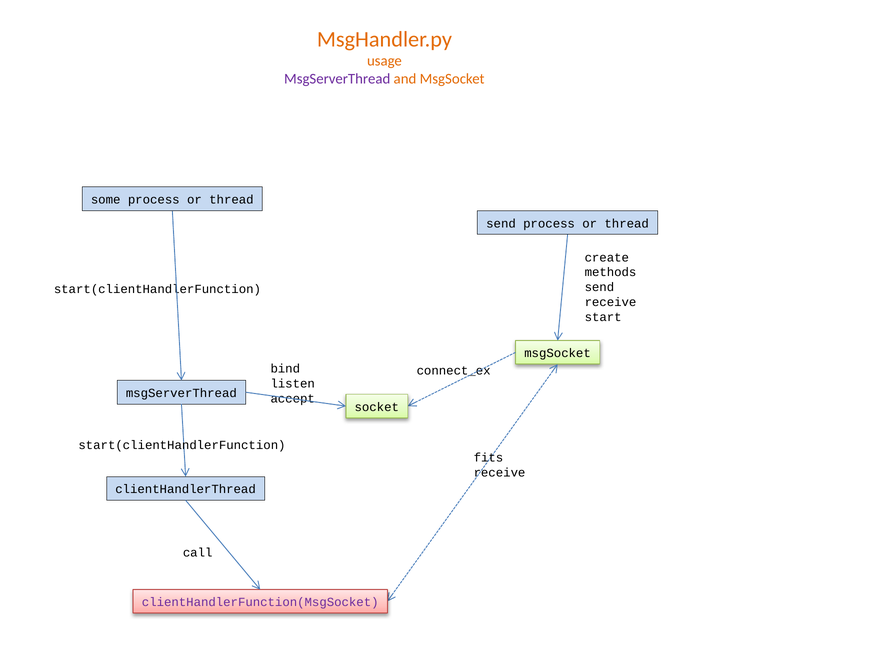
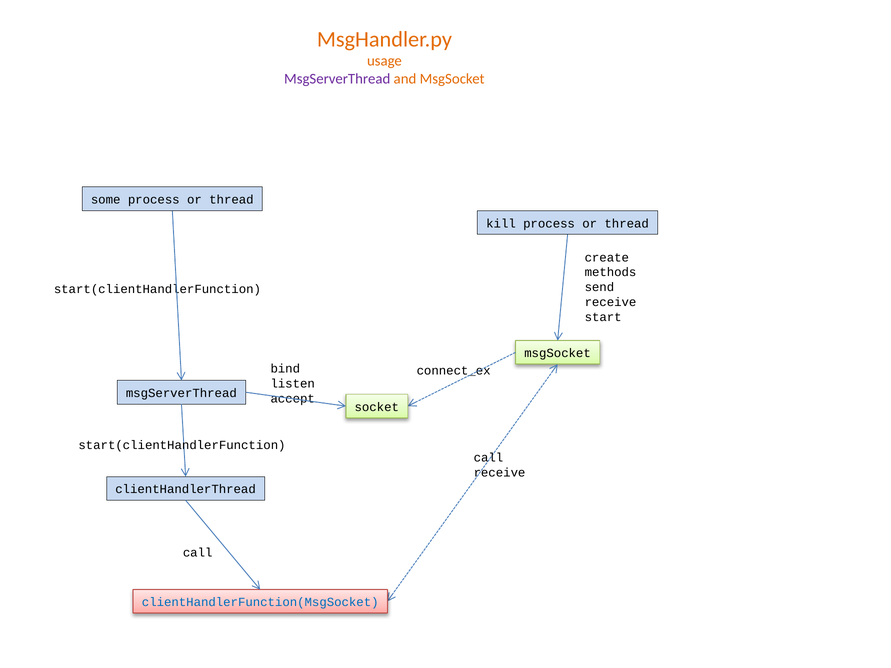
send at (501, 224): send -> kill
fits at (488, 458): fits -> call
clientHandlerFunction(MsgSocket colour: purple -> blue
